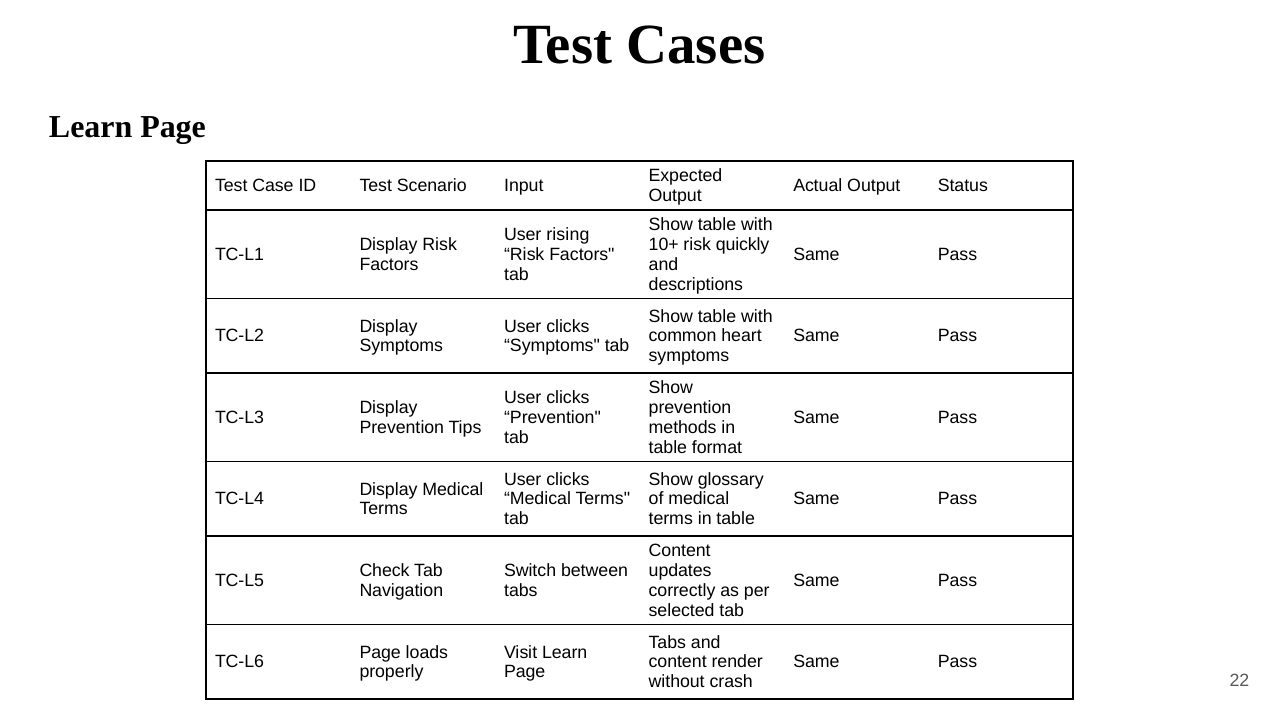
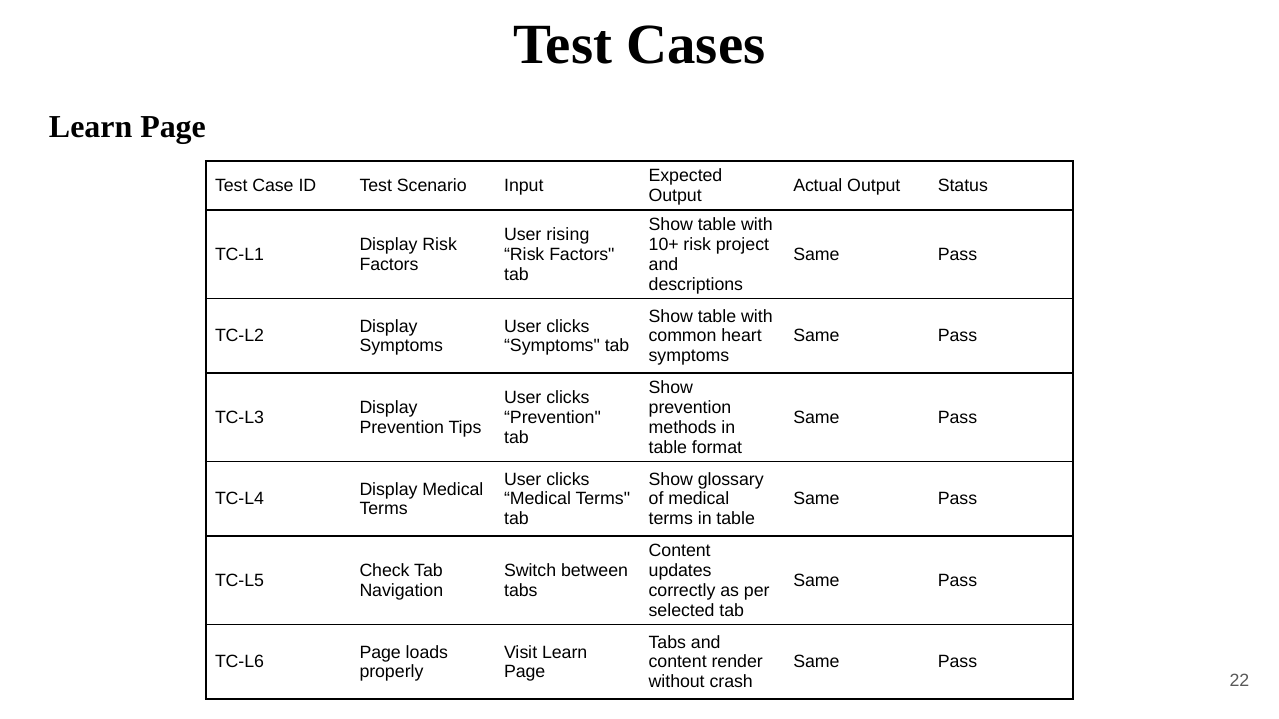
quickly: quickly -> project
